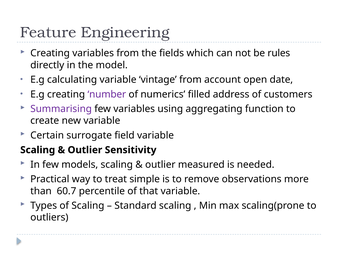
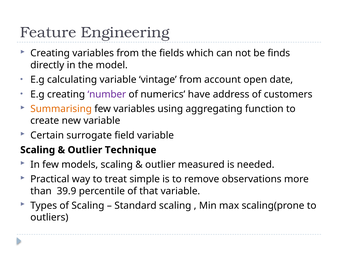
rules: rules -> finds
filled: filled -> have
Summarising colour: purple -> orange
Sensitivity: Sensitivity -> Technique
60.7: 60.7 -> 39.9
